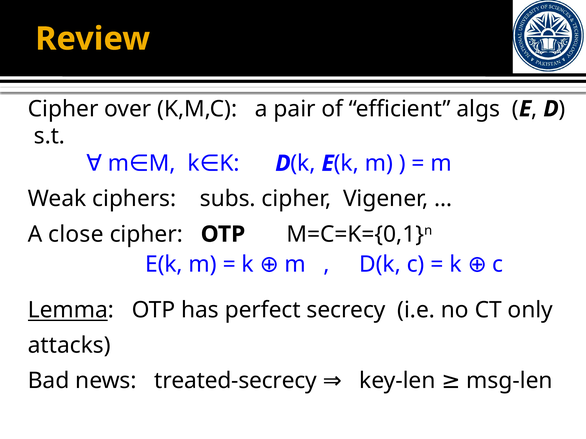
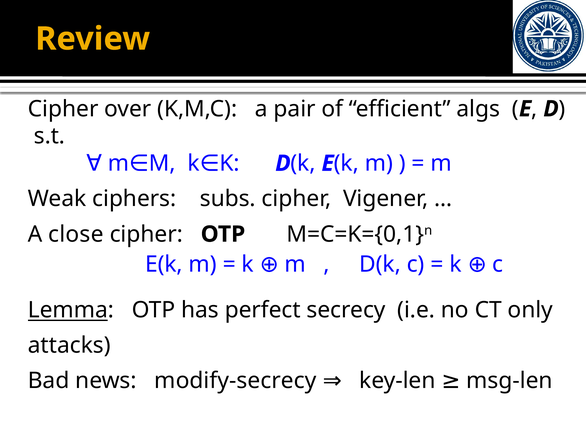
treated-secrecy: treated-secrecy -> modify-secrecy
